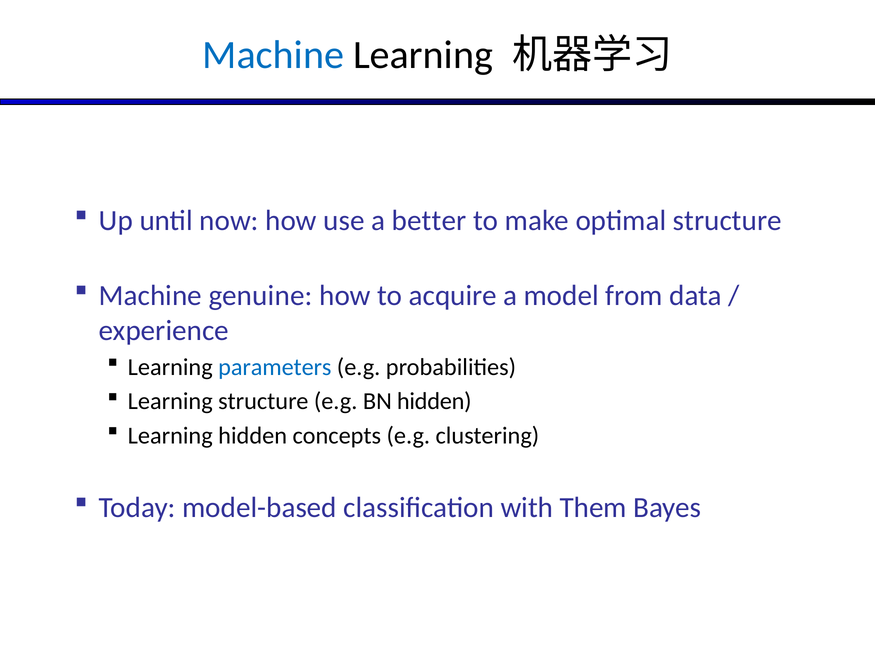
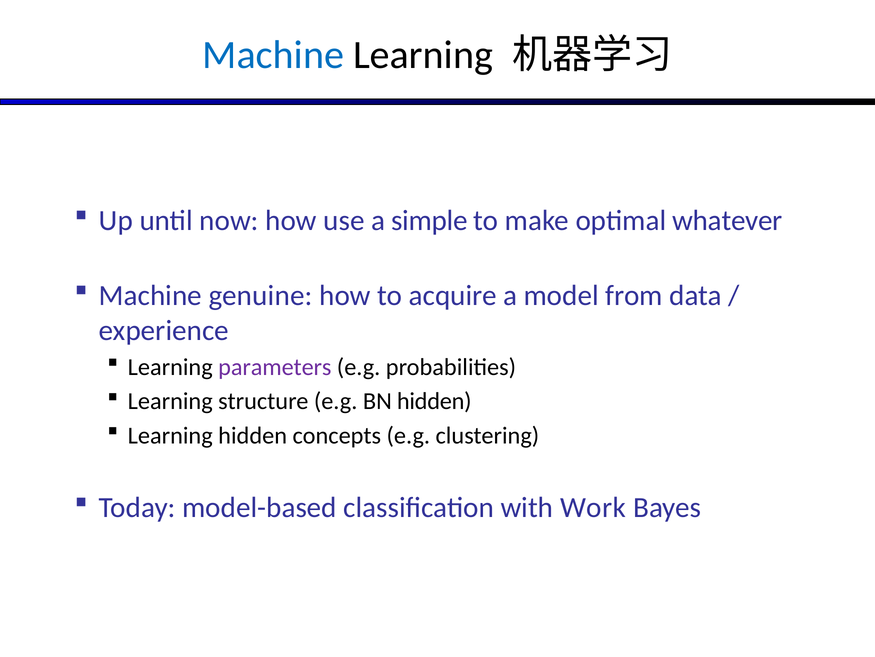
better: better -> simple
optimal structure: structure -> whatever
parameters colour: blue -> purple
Them: Them -> Work
